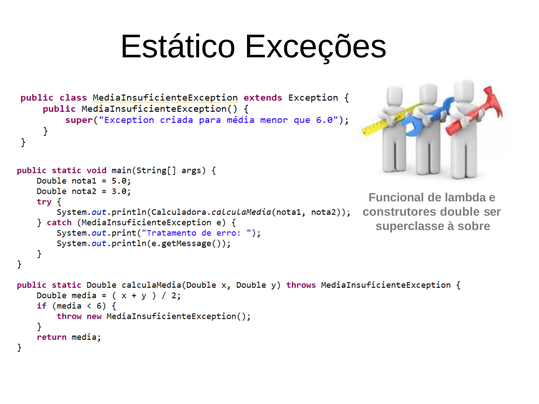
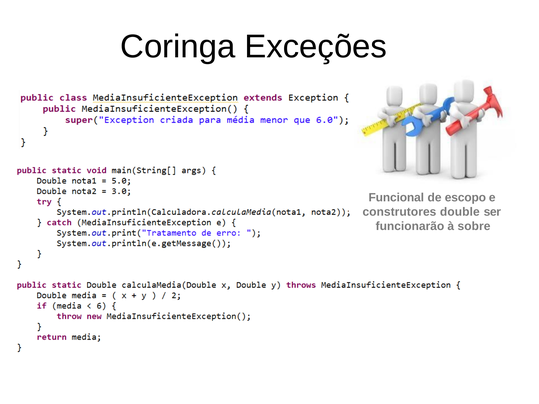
Estático: Estático -> Coringa
lambda: lambda -> escopo
superclasse: superclasse -> funcionarão
